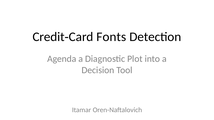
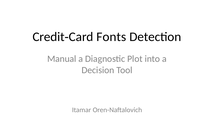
Agenda: Agenda -> Manual
